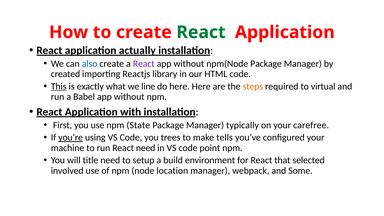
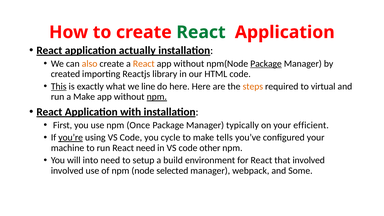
also colour: blue -> orange
React at (144, 64) colour: purple -> orange
Package at (266, 64) underline: none -> present
a Babel: Babel -> Make
npm at (157, 97) underline: none -> present
State: State -> Once
carefree: carefree -> efficient
trees: trees -> cycle
point: point -> other
title: title -> into
that selected: selected -> involved
location: location -> selected
